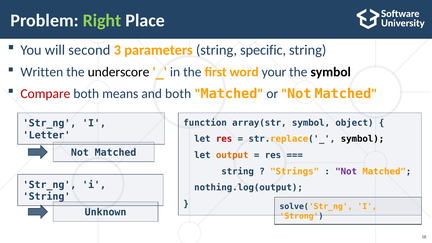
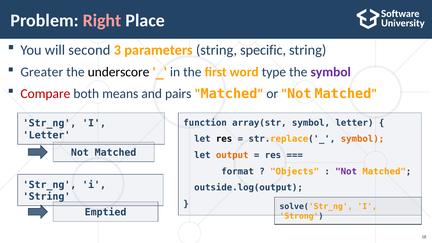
Right colour: light green -> pink
Written: Written -> Greater
your: your -> type
symbol at (331, 72) colour: black -> purple
and both: both -> pairs
symbol object: object -> letter
res at (224, 139) colour: red -> black
symbol at (362, 139) colour: black -> orange
string at (238, 171): string -> format
Strings: Strings -> Objects
nothing.log(output: nothing.log(output -> outside.log(output
Unknown: Unknown -> Emptied
